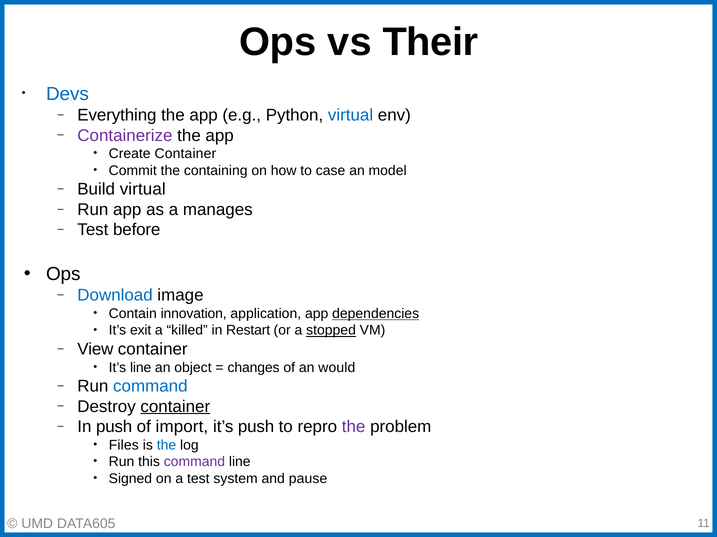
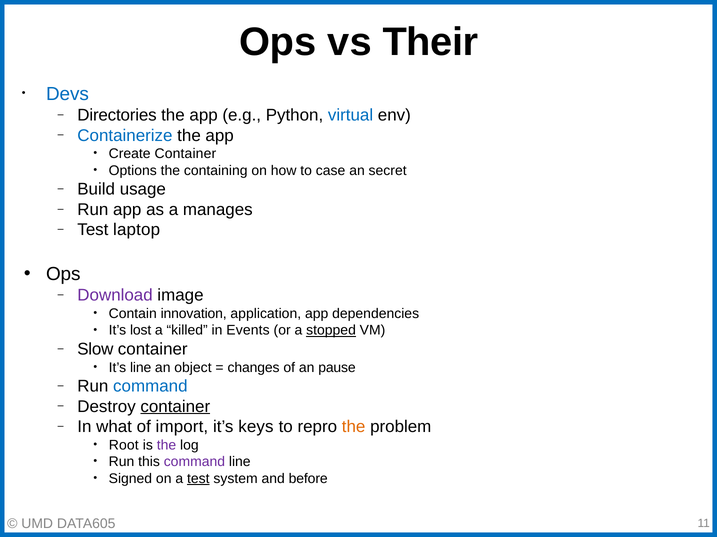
Everything: Everything -> Directories
Containerize colour: purple -> blue
Commit: Commit -> Options
model: model -> secret
Build virtual: virtual -> usage
before: before -> laptop
Download colour: blue -> purple
dependencies underline: present -> none
exit: exit -> lost
Restart: Restart -> Events
View: View -> Slow
would: would -> pause
In push: push -> what
it’s push: push -> keys
the at (354, 427) colour: purple -> orange
Files: Files -> Root
the at (166, 446) colour: blue -> purple
test at (198, 479) underline: none -> present
pause: pause -> before
